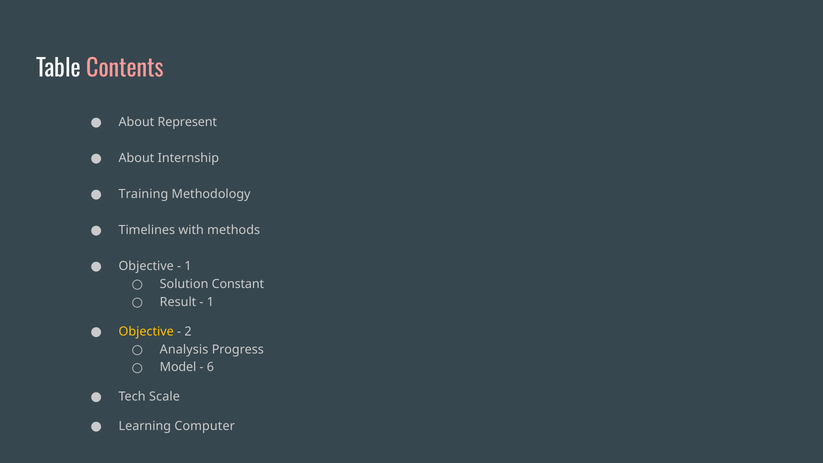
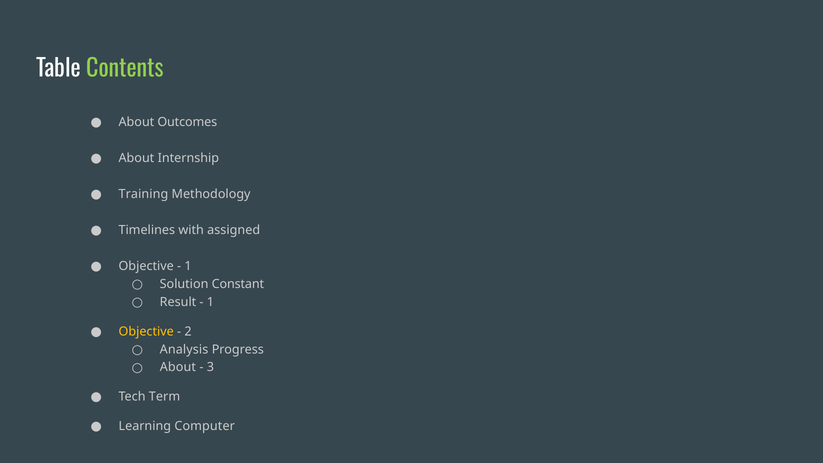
Contents colour: pink -> light green
Represent: Represent -> Outcomes
methods: methods -> assigned
Model at (178, 367): Model -> About
6: 6 -> 3
Scale: Scale -> Term
